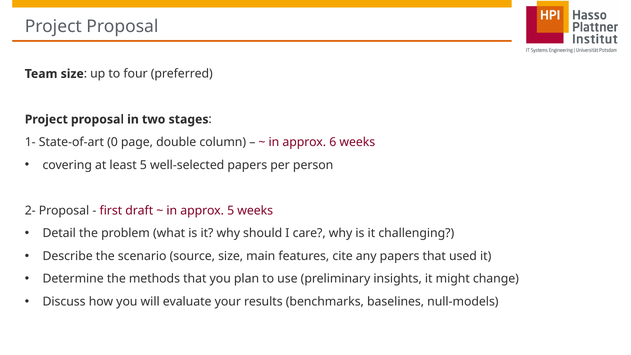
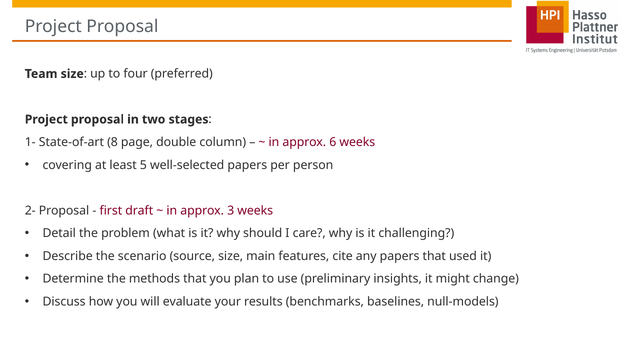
0: 0 -> 8
approx 5: 5 -> 3
